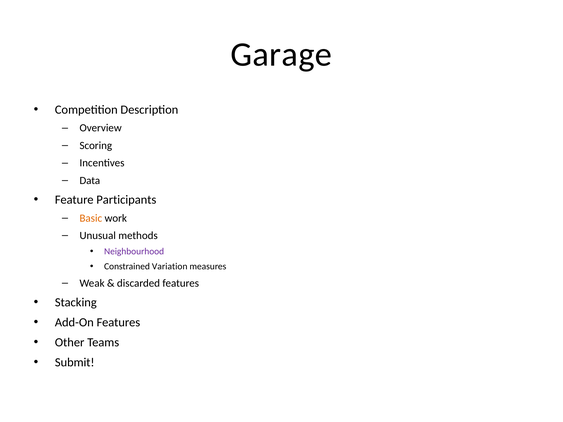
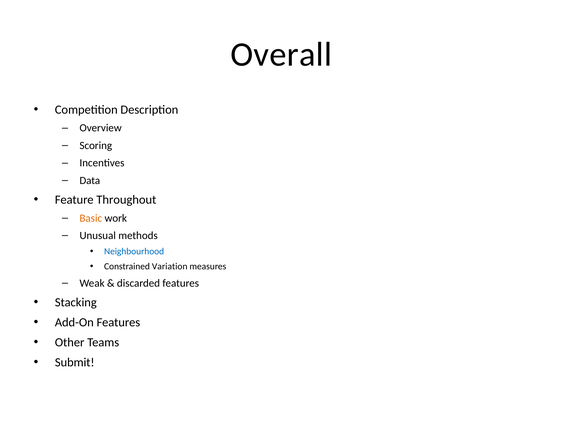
Garage: Garage -> Overall
Participants: Participants -> Throughout
Neighbourhood colour: purple -> blue
